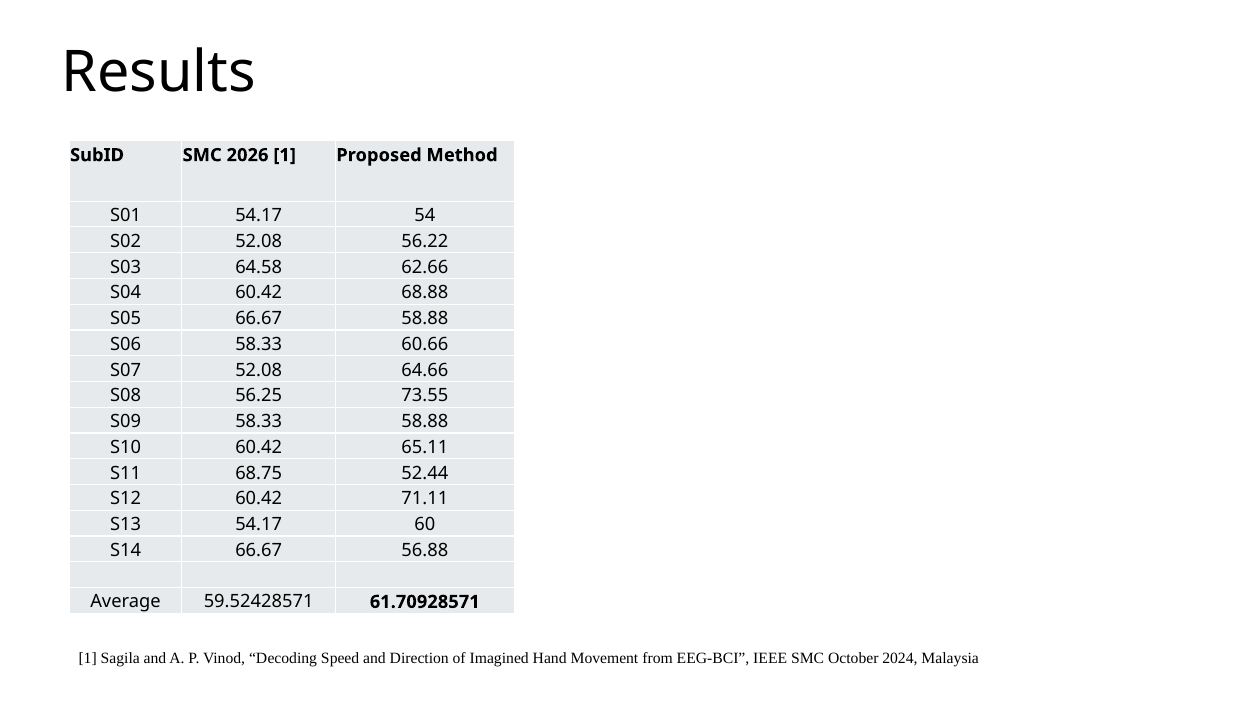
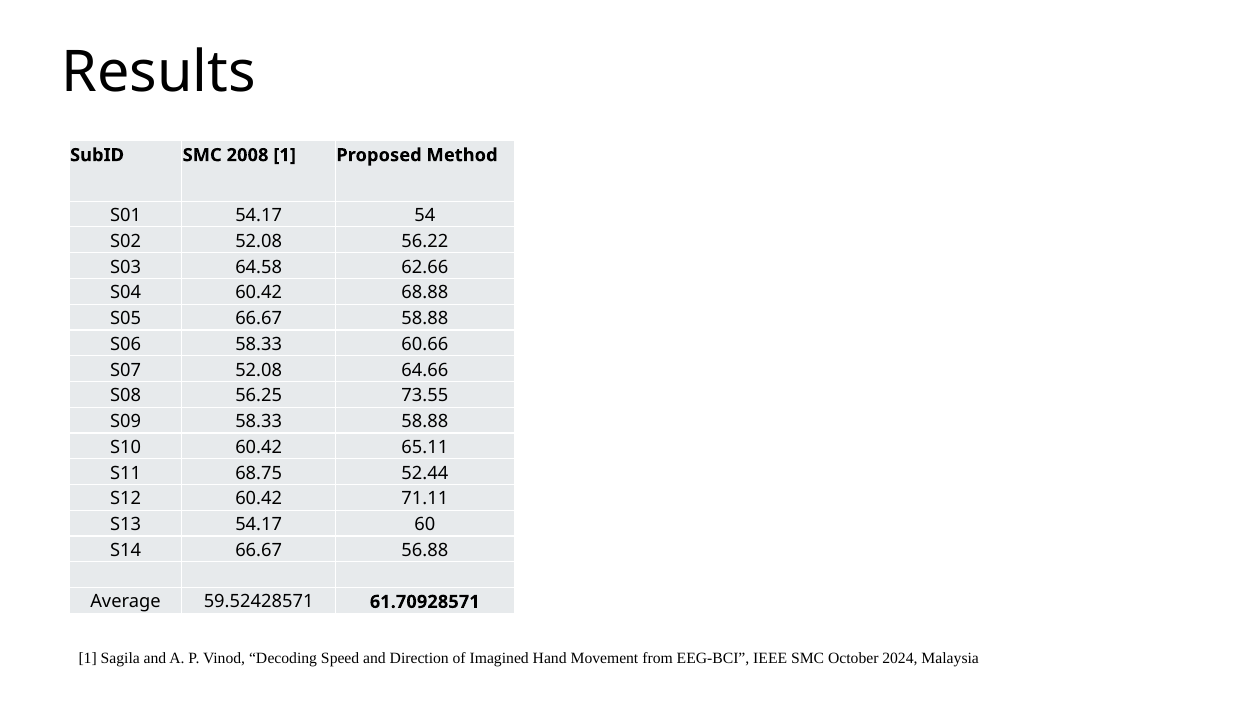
2026: 2026 -> 2008
